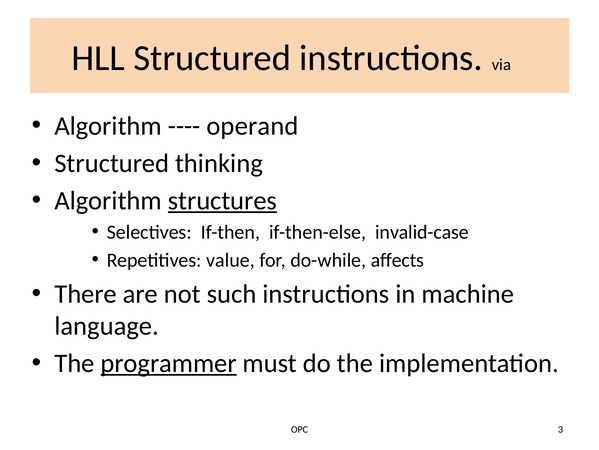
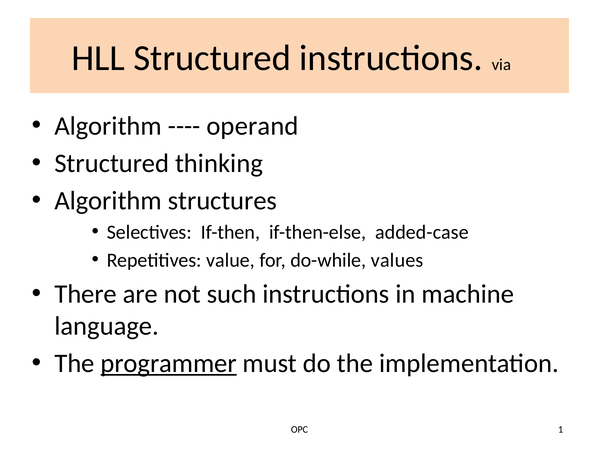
structures underline: present -> none
invalid-case: invalid-case -> added-case
affects: affects -> values
3: 3 -> 1
